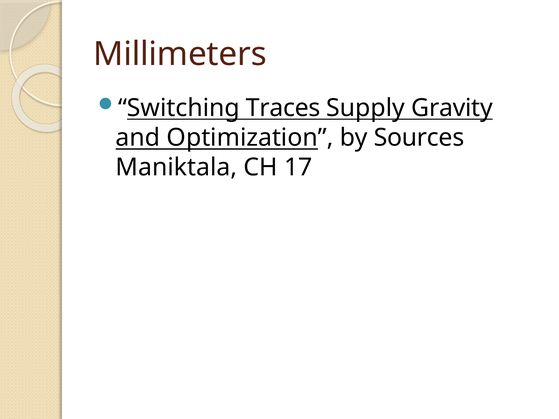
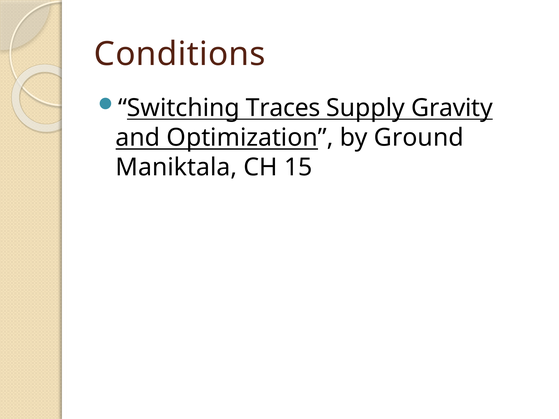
Millimeters: Millimeters -> Conditions
Sources: Sources -> Ground
17: 17 -> 15
